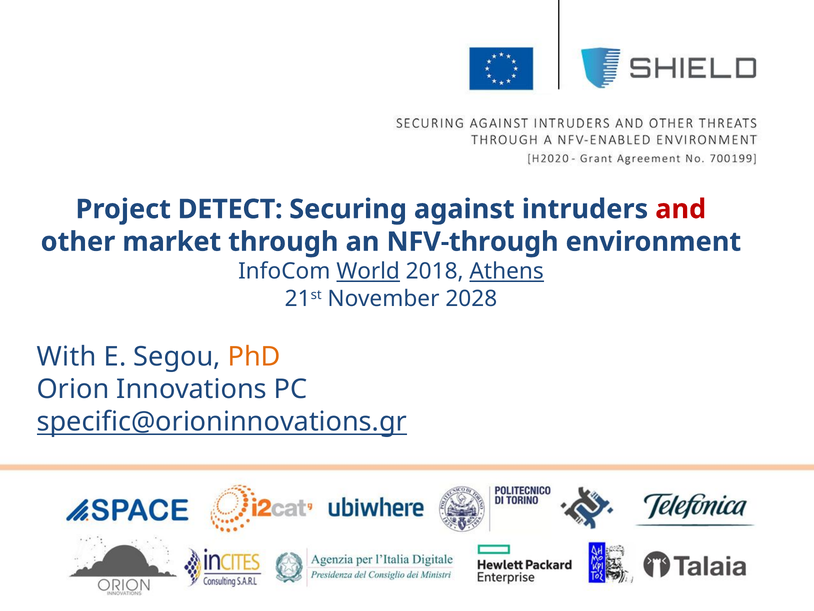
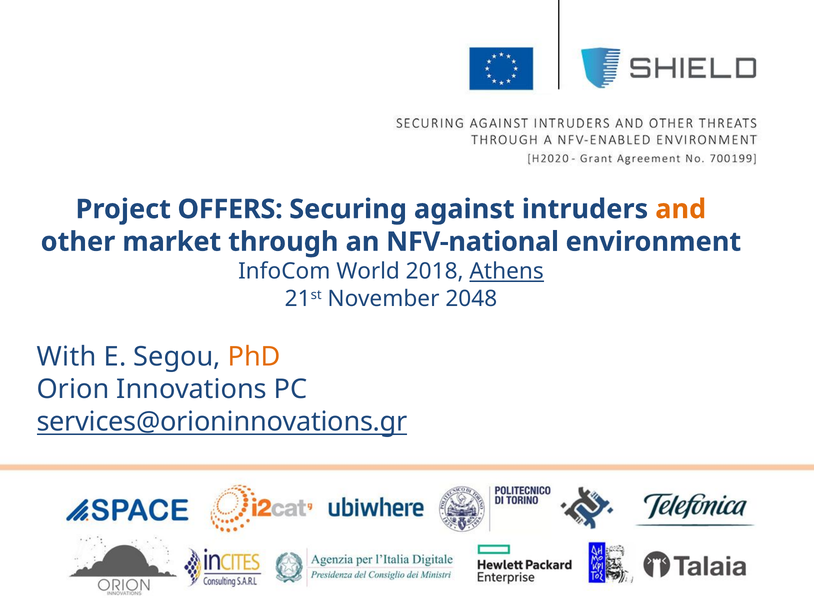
DETECT: DETECT -> OFFERS
and colour: red -> orange
NFV-through: NFV-through -> NFV-national
World underline: present -> none
2028: 2028 -> 2048
specific@orioninnovations.gr: specific@orioninnovations.gr -> services@orioninnovations.gr
